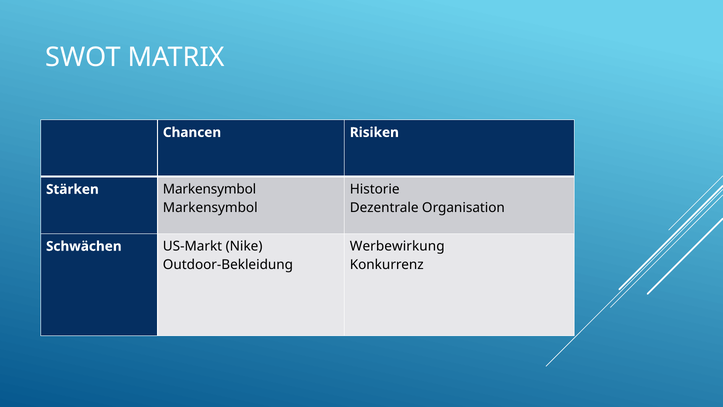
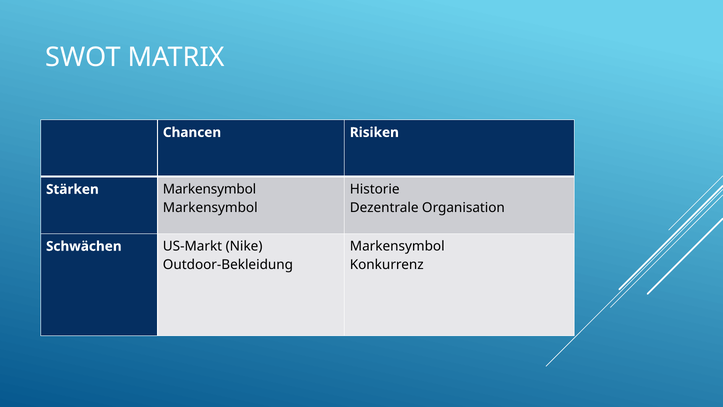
Werbewirkung at (397, 246): Werbewirkung -> Markensymbol
